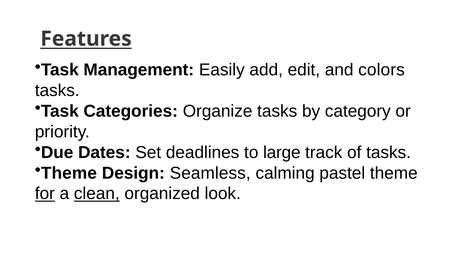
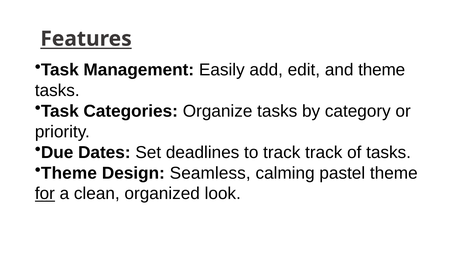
and colors: colors -> theme
to large: large -> track
clean underline: present -> none
